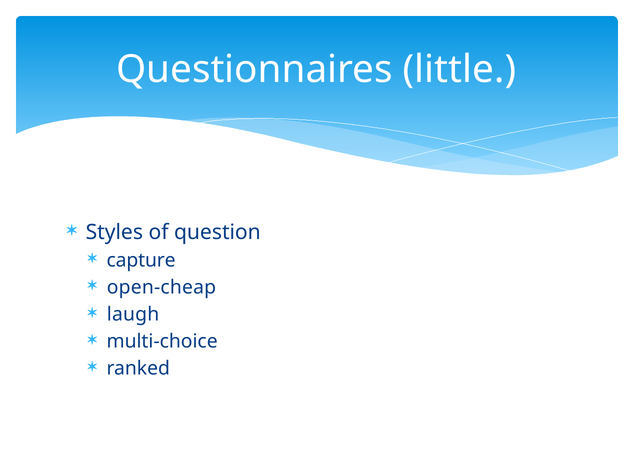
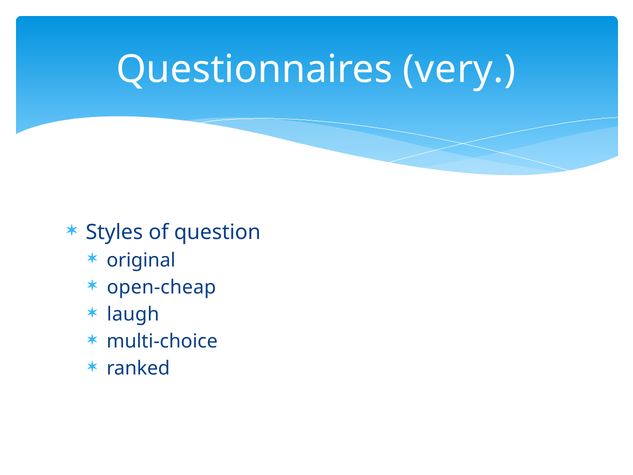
little: little -> very
capture: capture -> original
